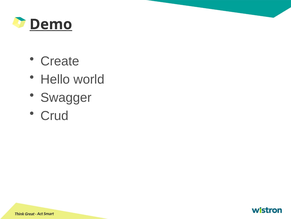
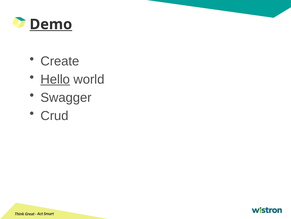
Hello underline: none -> present
